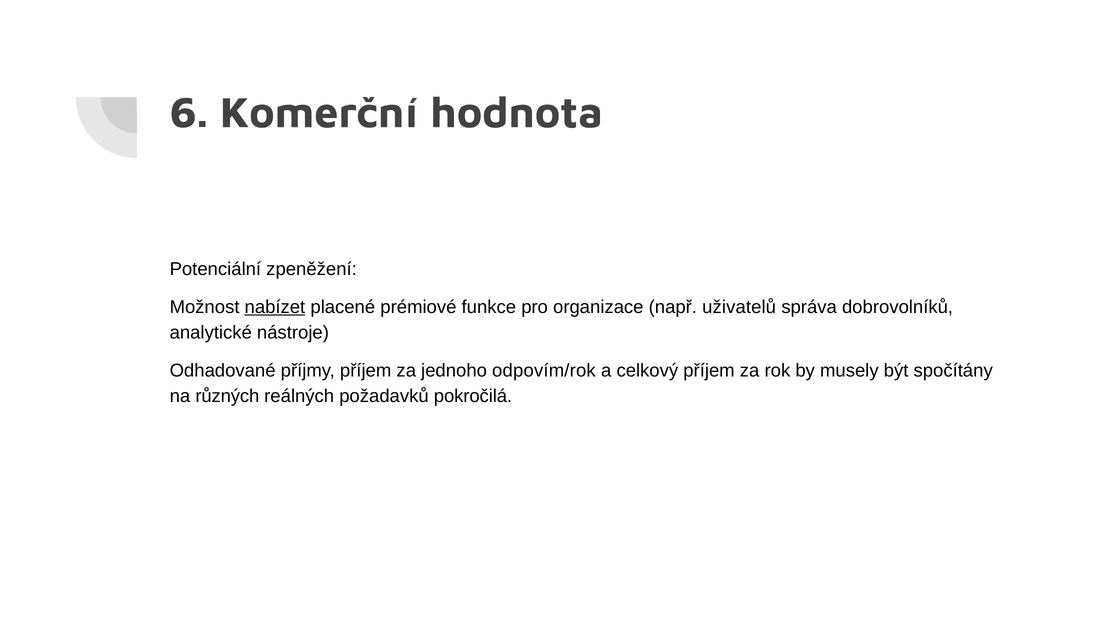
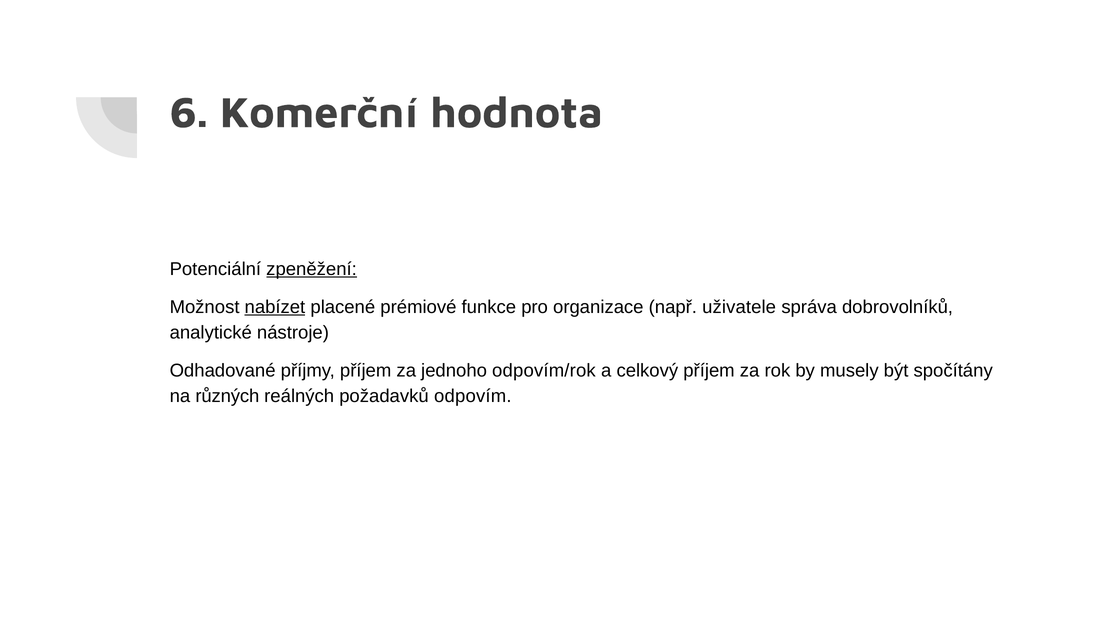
zpeněžení underline: none -> present
uživatelů: uživatelů -> uživatele
pokročilá: pokročilá -> odpovím
